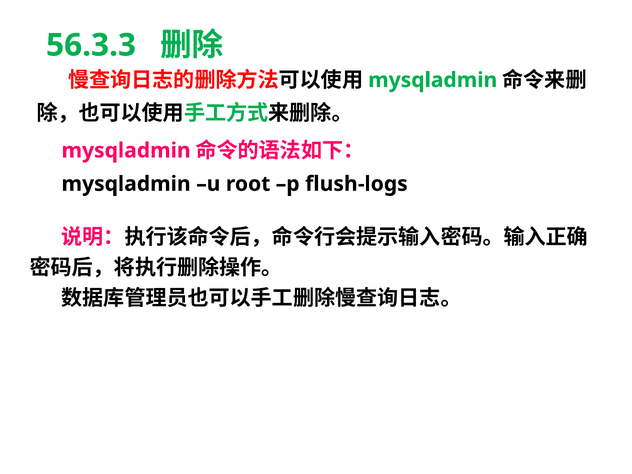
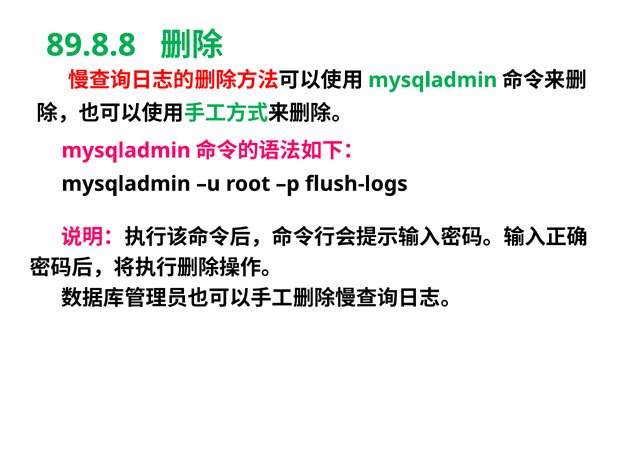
56.3.3: 56.3.3 -> 89.8.8
